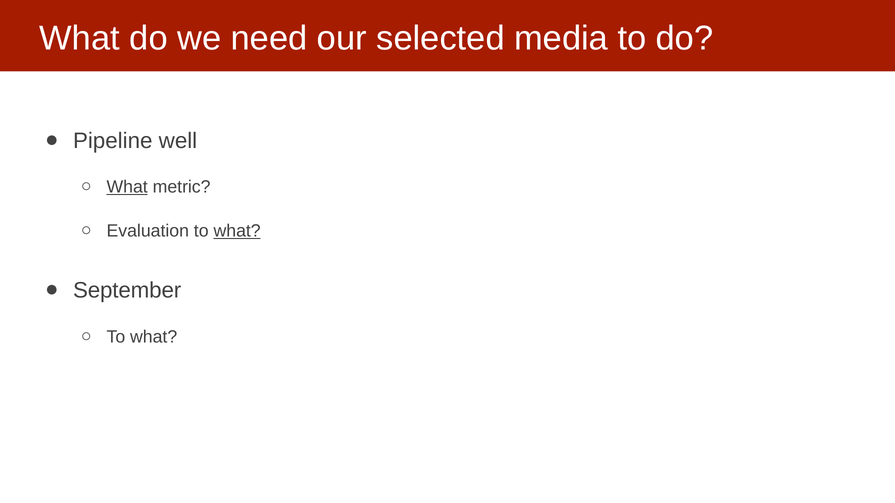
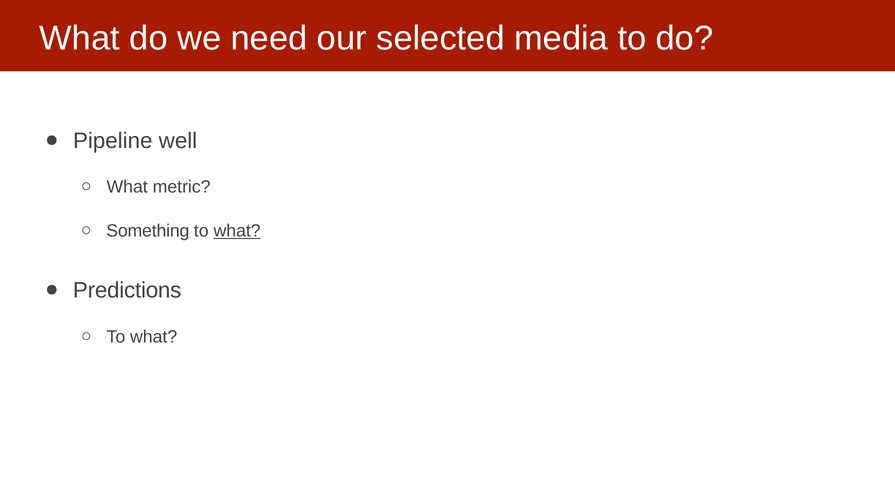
What at (127, 187) underline: present -> none
Evaluation: Evaluation -> Something
September: September -> Predictions
